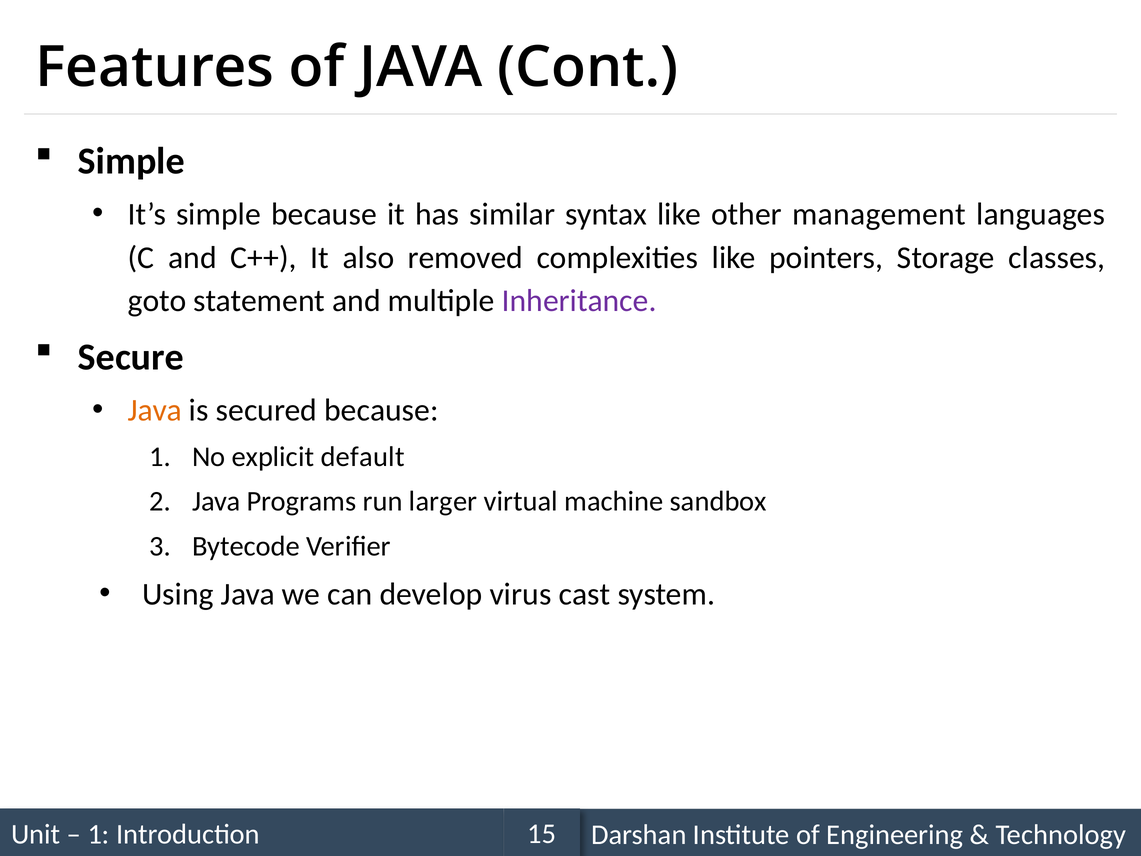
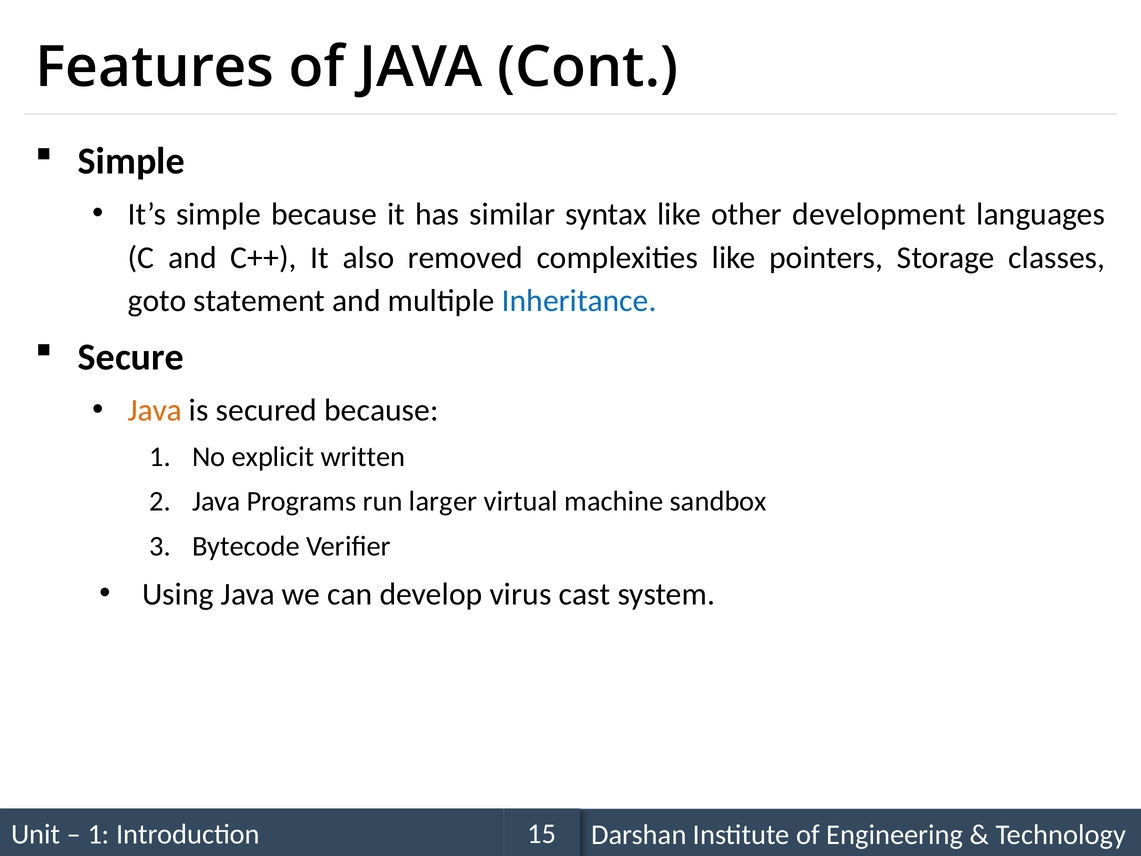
management: management -> development
Inheritance colour: purple -> blue
default: default -> written
